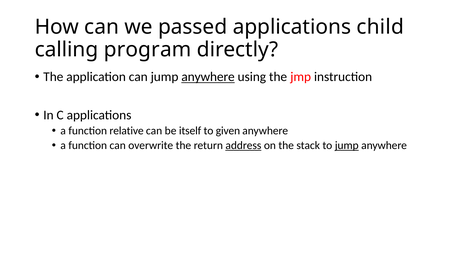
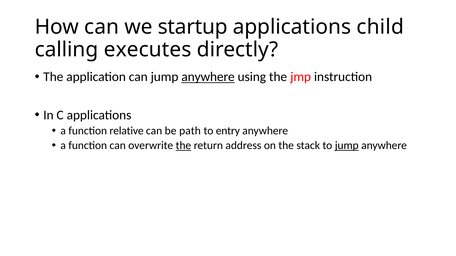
passed: passed -> startup
program: program -> executes
itself: itself -> path
given: given -> entry
the at (183, 146) underline: none -> present
address underline: present -> none
